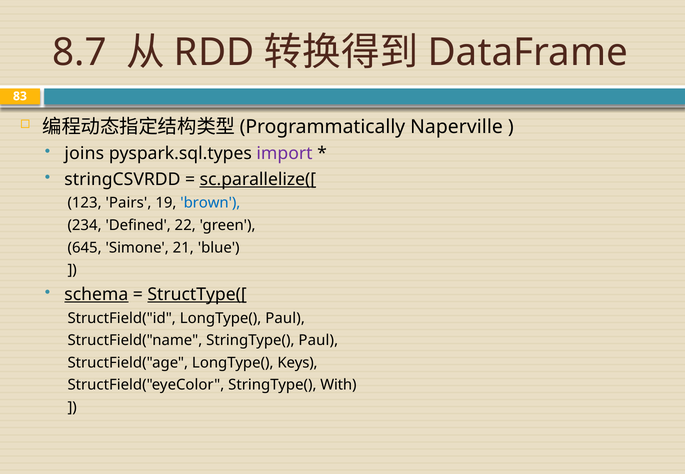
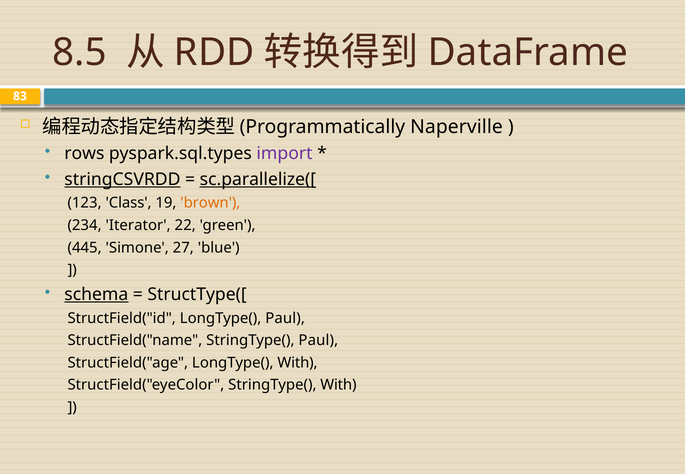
8.7: 8.7 -> 8.5
joins: joins -> rows
stringCSVRDD underline: none -> present
Pairs: Pairs -> Class
brown colour: blue -> orange
Defined: Defined -> Iterator
645: 645 -> 445
21: 21 -> 27
StructType([ underline: present -> none
LongType( Keys: Keys -> With
